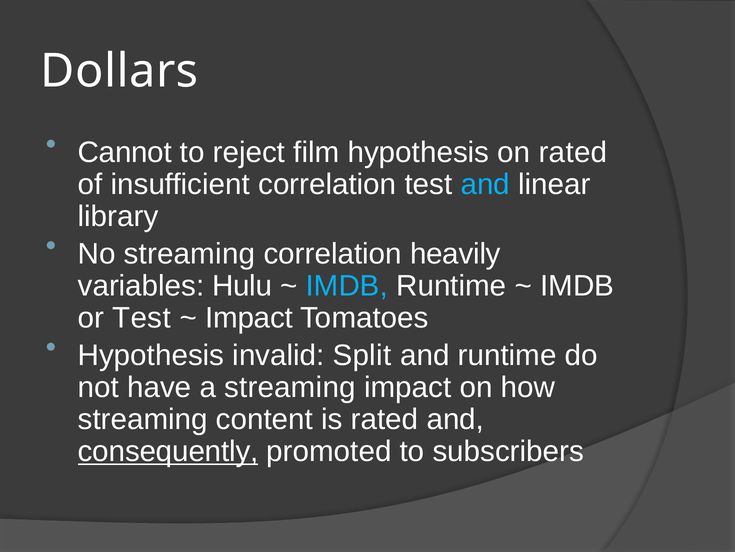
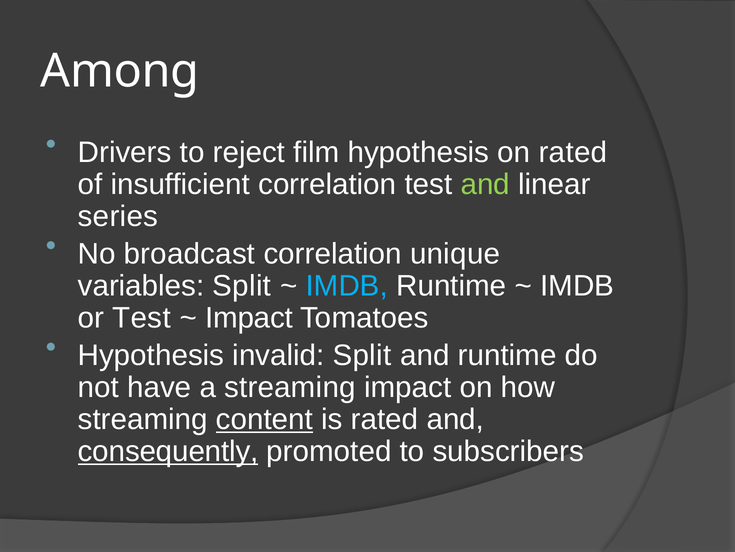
Dollars: Dollars -> Among
Cannot: Cannot -> Drivers
and at (485, 184) colour: light blue -> light green
library: library -> series
No streaming: streaming -> broadcast
heavily: heavily -> unique
variables Hulu: Hulu -> Split
content underline: none -> present
